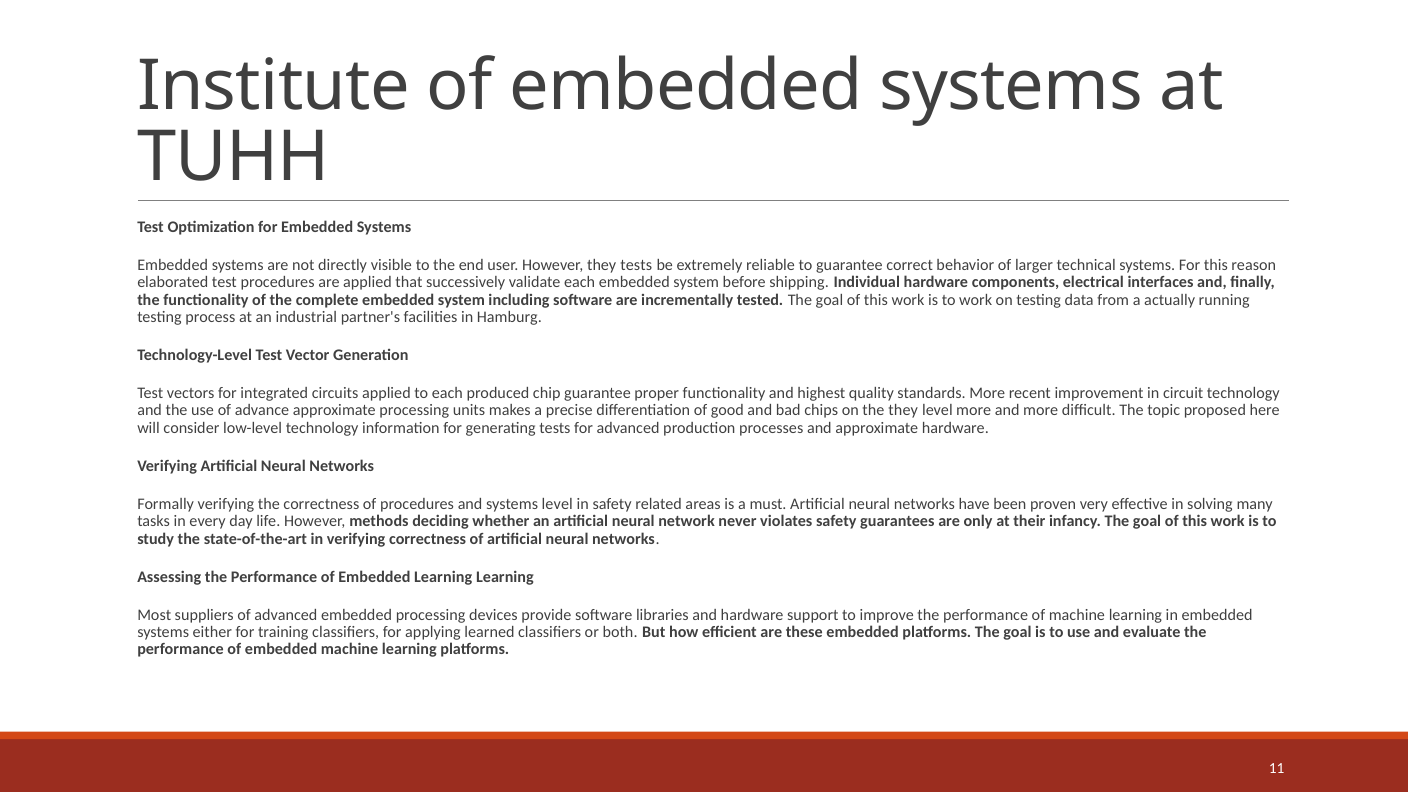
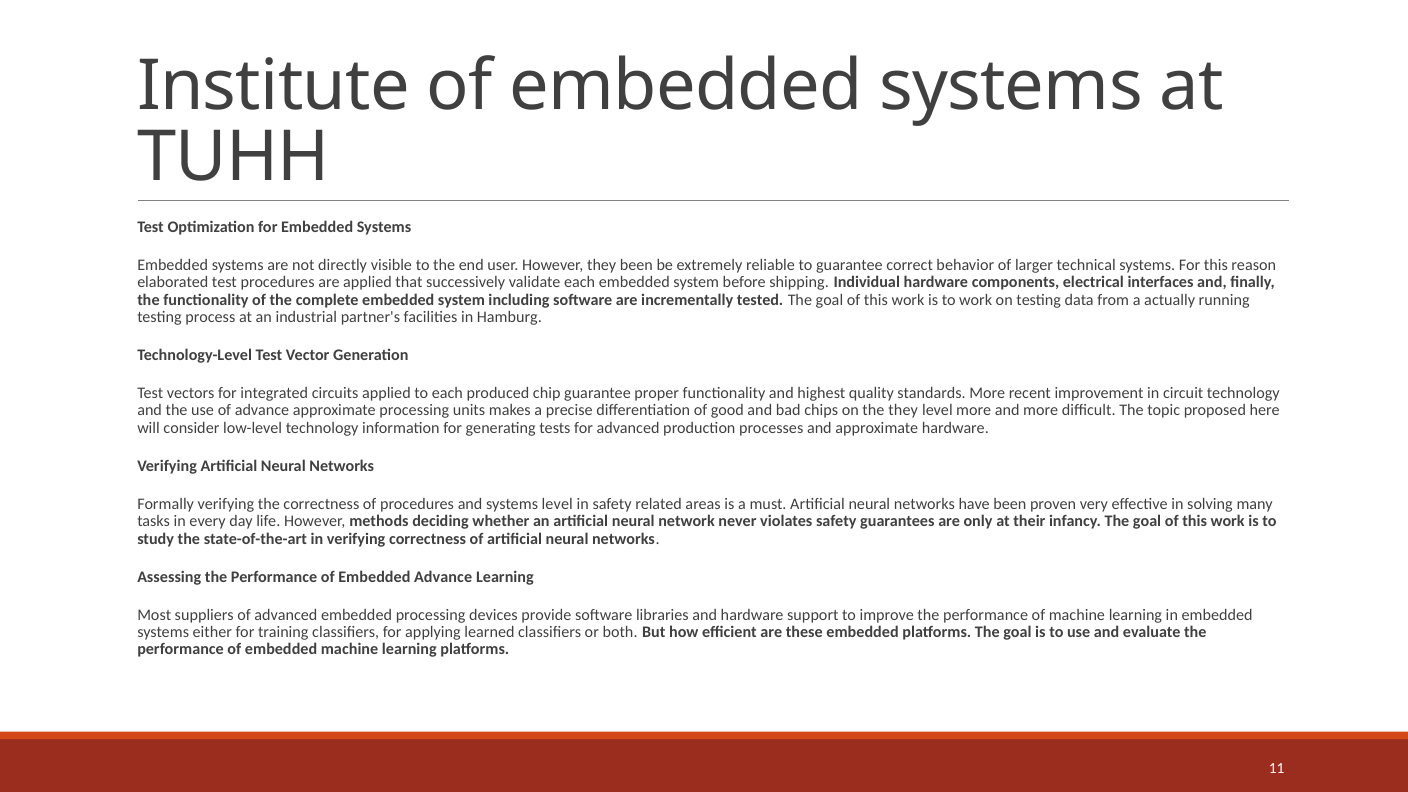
they tests: tests -> been
Embedded Learning: Learning -> Advance
